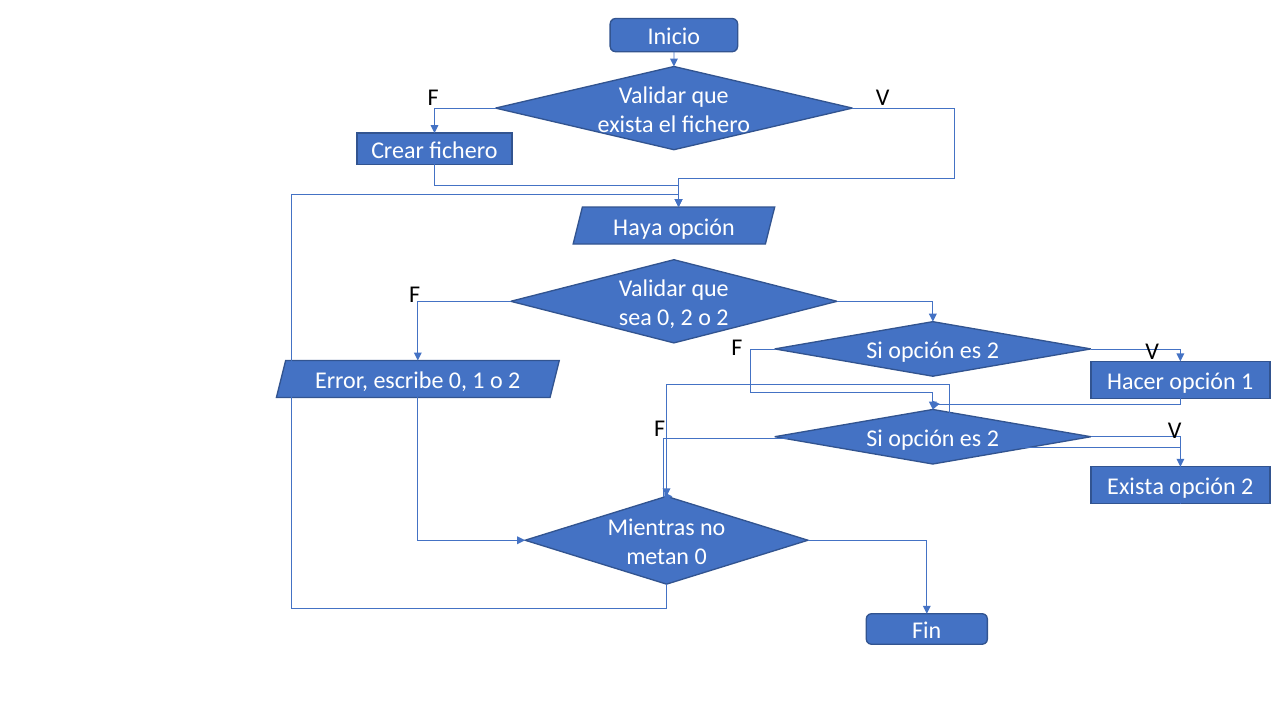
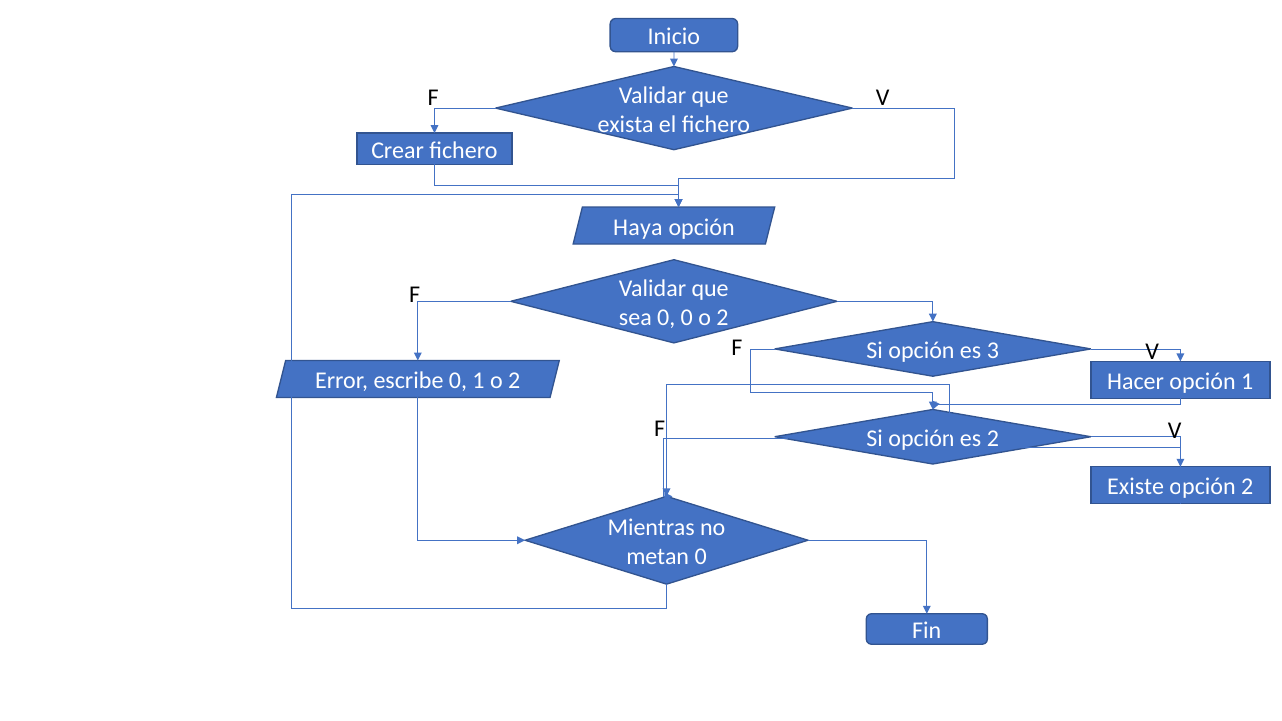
0 2: 2 -> 0
2 at (993, 351): 2 -> 3
Exista at (1136, 487): Exista -> Existe
